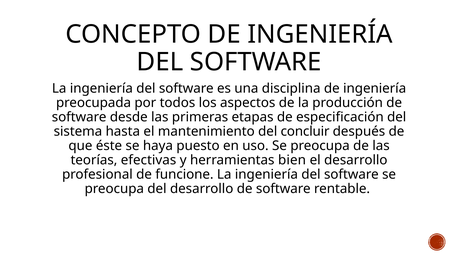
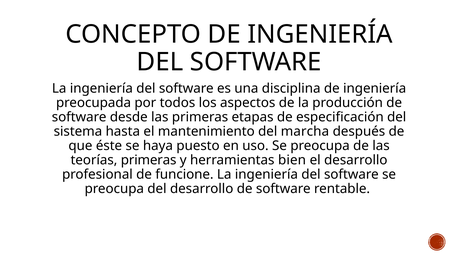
concluir: concluir -> marcha
teorías efectivas: efectivas -> primeras
